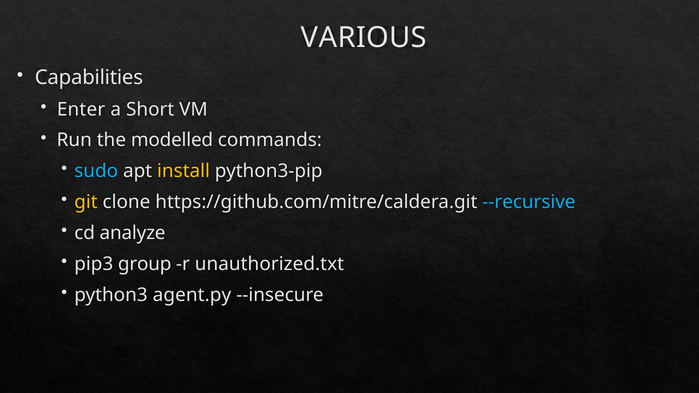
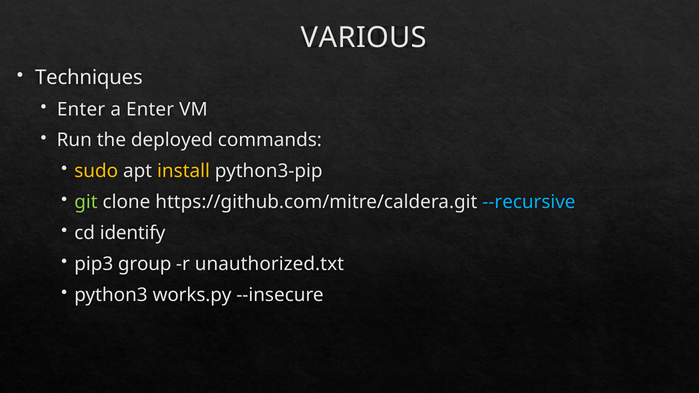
Capabilities: Capabilities -> Techniques
a Short: Short -> Enter
modelled: modelled -> deployed
sudo colour: light blue -> yellow
git colour: yellow -> light green
analyze: analyze -> identify
agent.py: agent.py -> works.py
